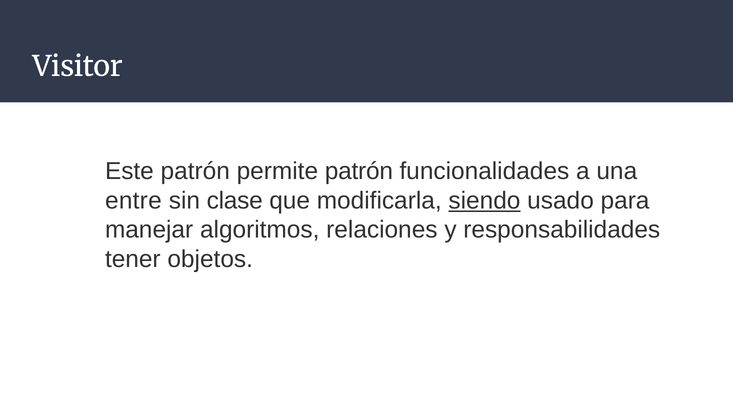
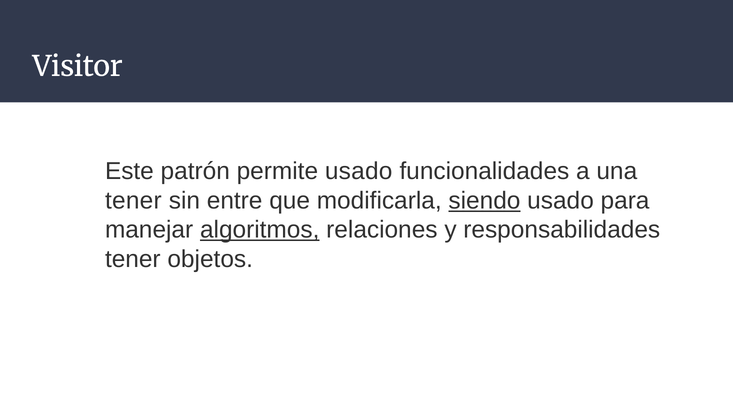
permite patrón: patrón -> usado
entre at (133, 201): entre -> tener
clase: clase -> entre
algoritmos underline: none -> present
